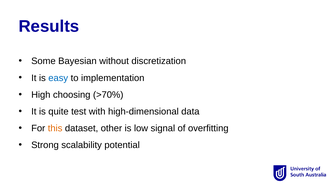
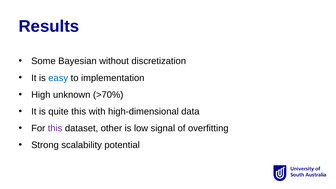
choosing: choosing -> unknown
quite test: test -> this
this at (55, 128) colour: orange -> purple
